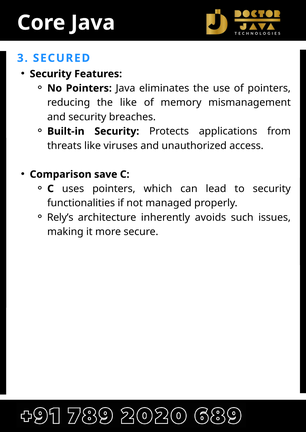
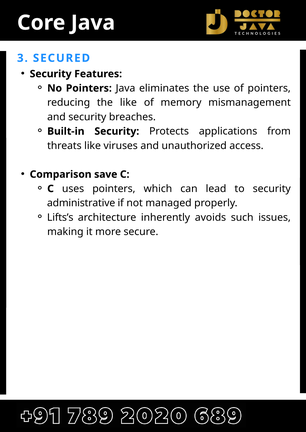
functionalities: functionalities -> administrative
Rely’s: Rely’s -> Lifts’s
